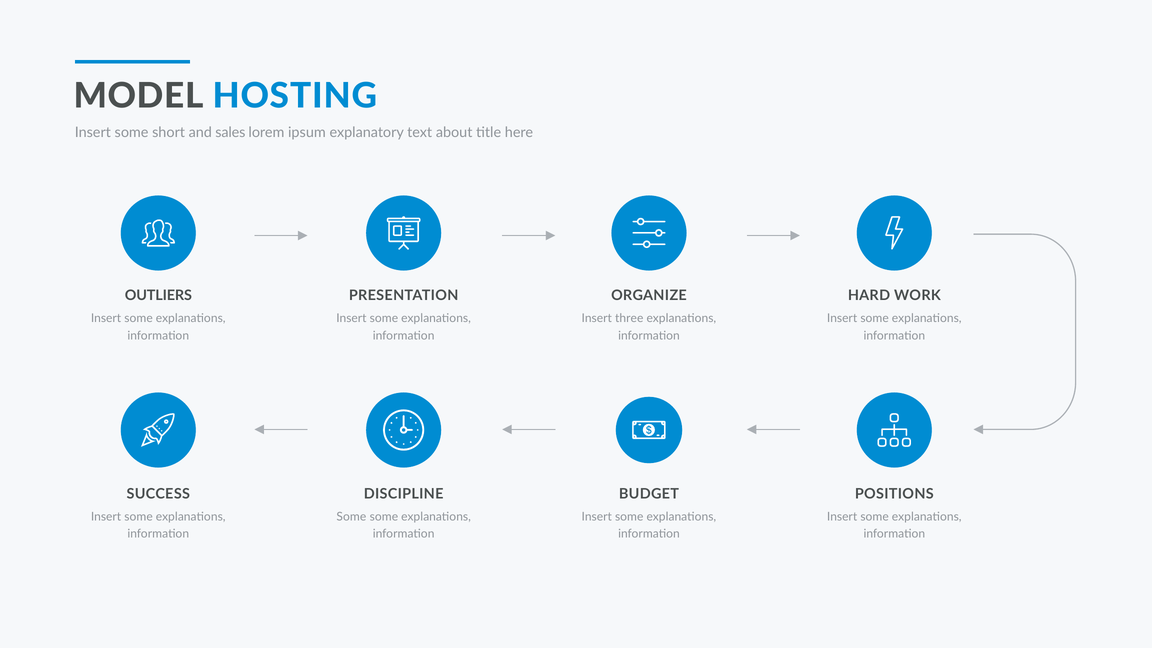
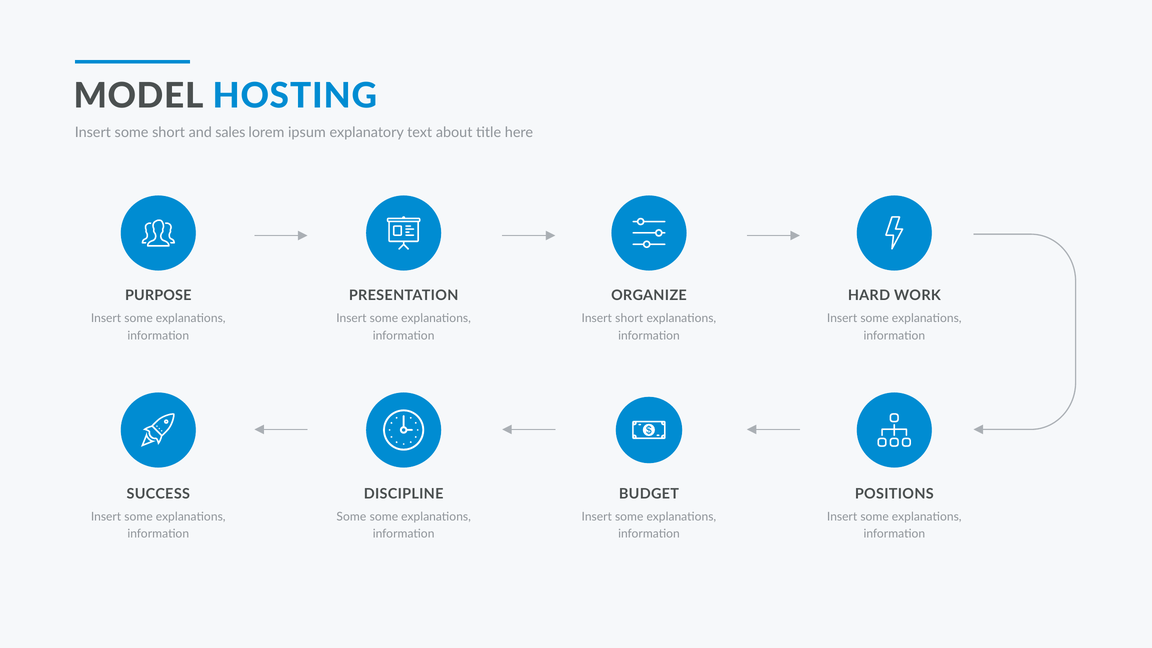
OUTLIERS: OUTLIERS -> PURPOSE
Insert three: three -> short
